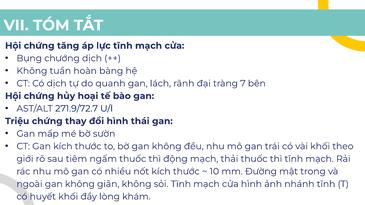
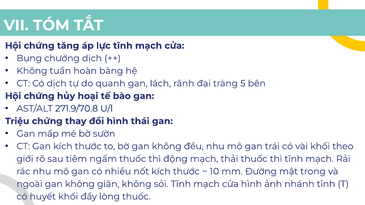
7: 7 -> 5
271.9/72.7: 271.9/72.7 -> 271.9/70.8
lòng khám: khám -> thuốc
